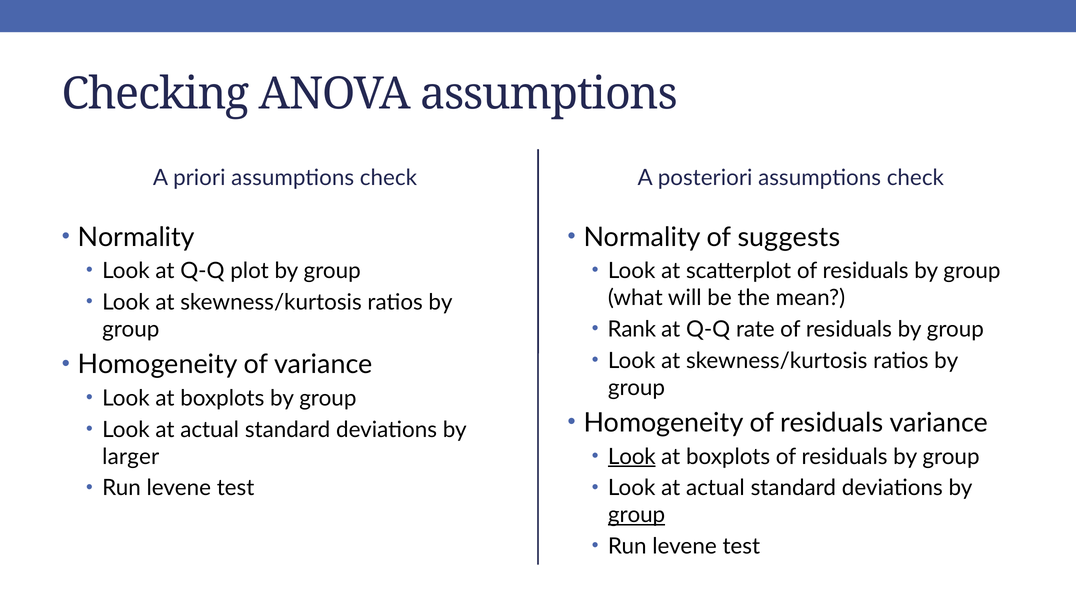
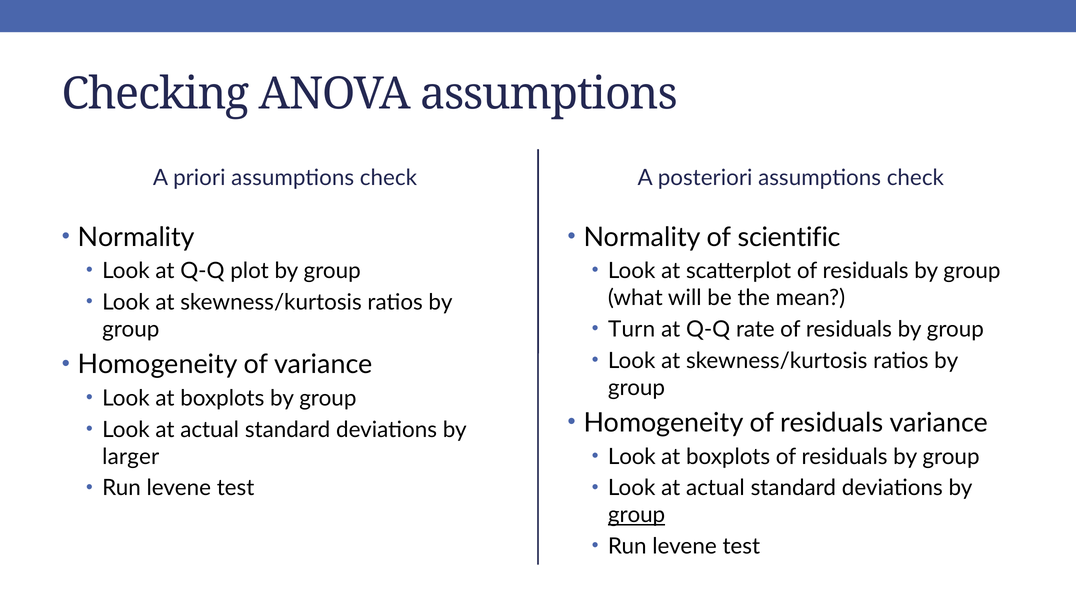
suggests: suggests -> scientific
Rank: Rank -> Turn
Look at (632, 457) underline: present -> none
